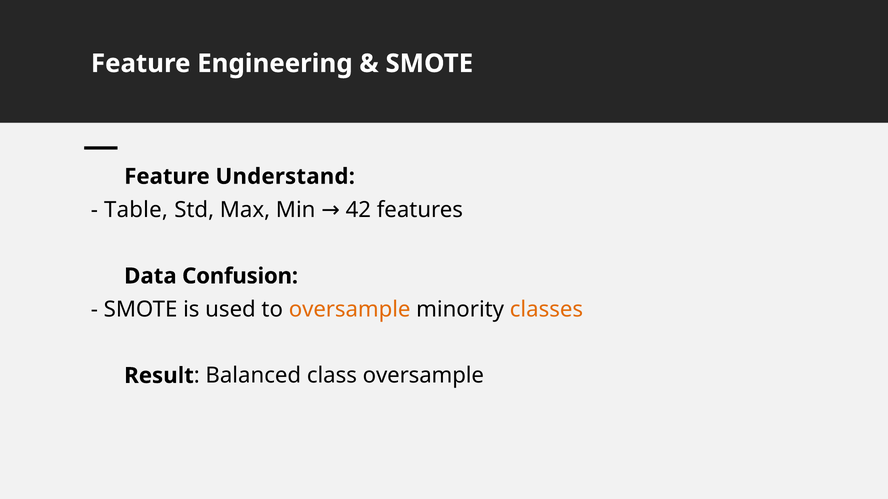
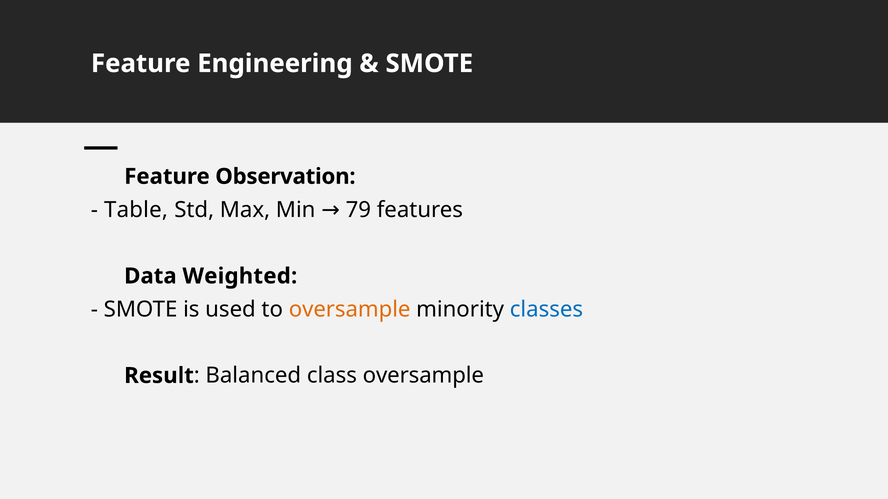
Understand: Understand -> Observation
42: 42 -> 79
Confusion: Confusion -> Weighted
classes colour: orange -> blue
